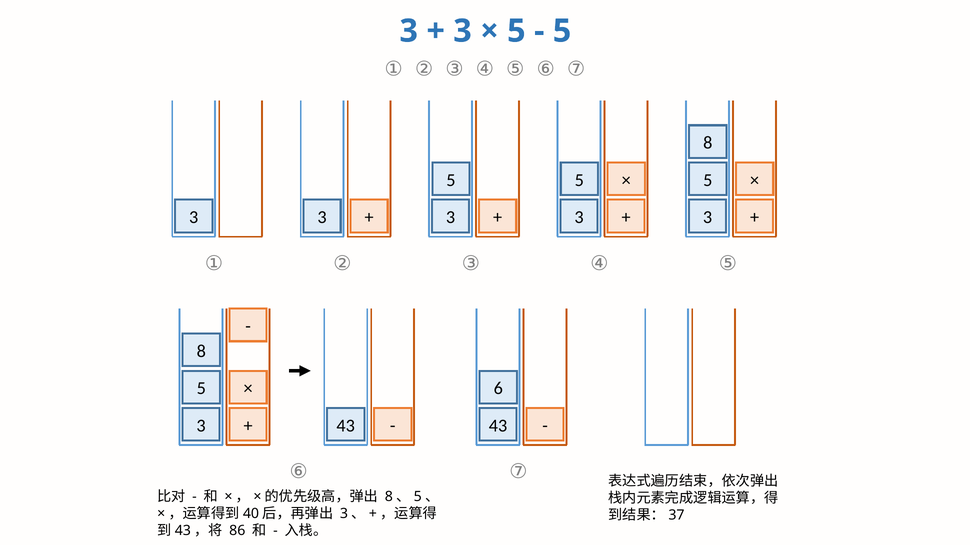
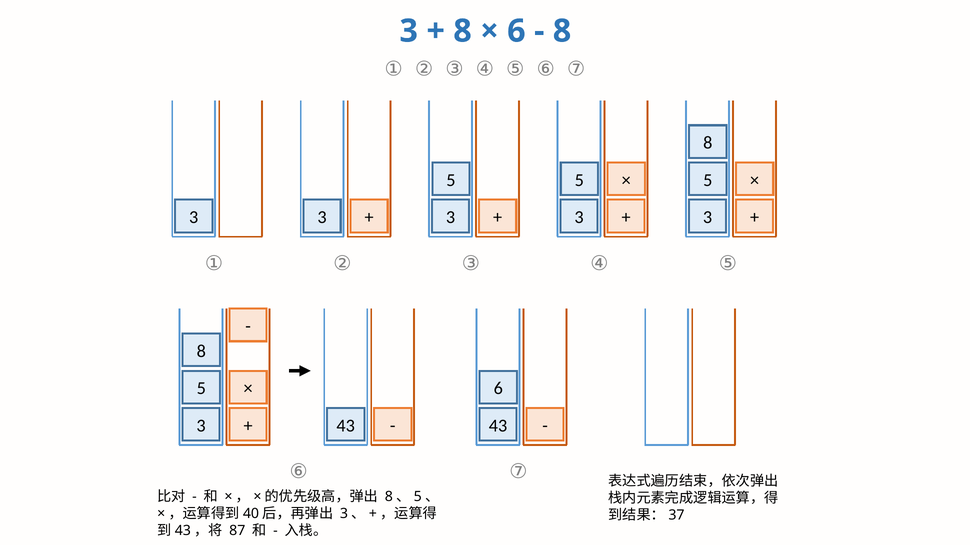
3 at (463, 31): 3 -> 8
5 at (516, 31): 5 -> 6
5 at (562, 31): 5 -> 8
86: 86 -> 87
